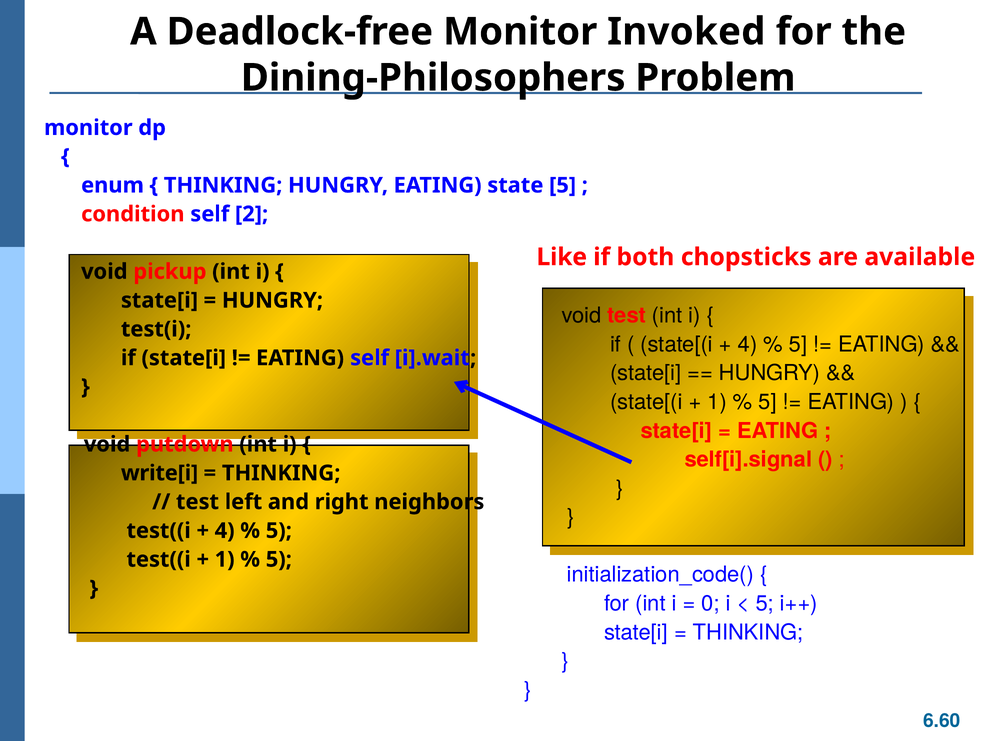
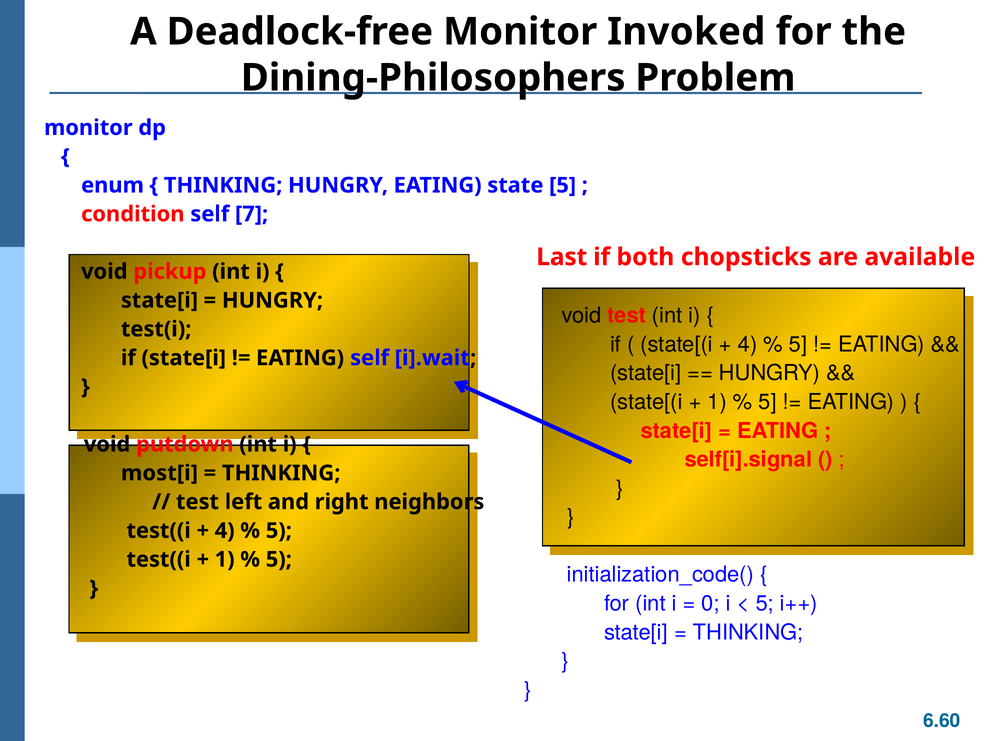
2: 2 -> 7
Like: Like -> Last
write[i: write[i -> most[i
